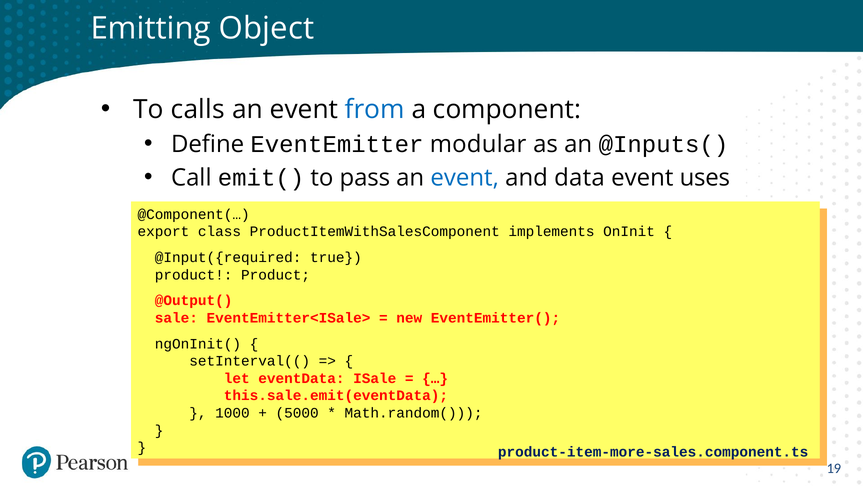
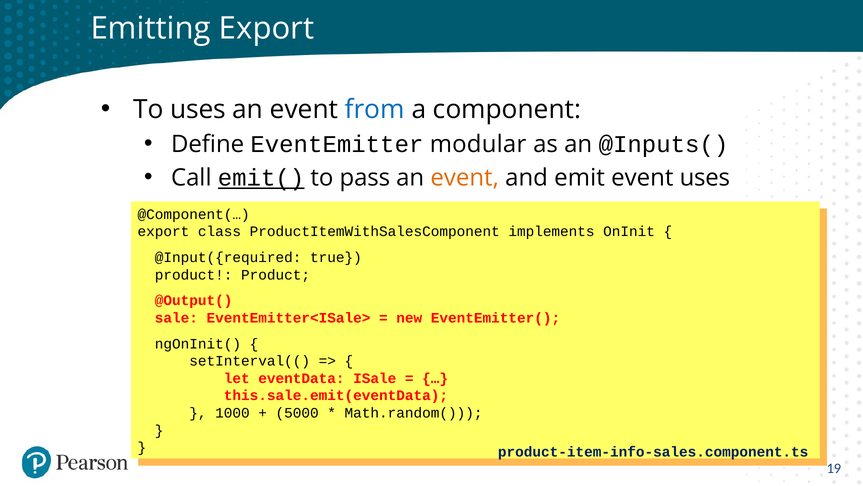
Emitting Object: Object -> Export
To calls: calls -> uses
emit( underline: none -> present
event at (465, 178) colour: blue -> orange
data: data -> emit
product-item-more-sales.component.ts: product-item-more-sales.component.ts -> product-item-info-sales.component.ts
